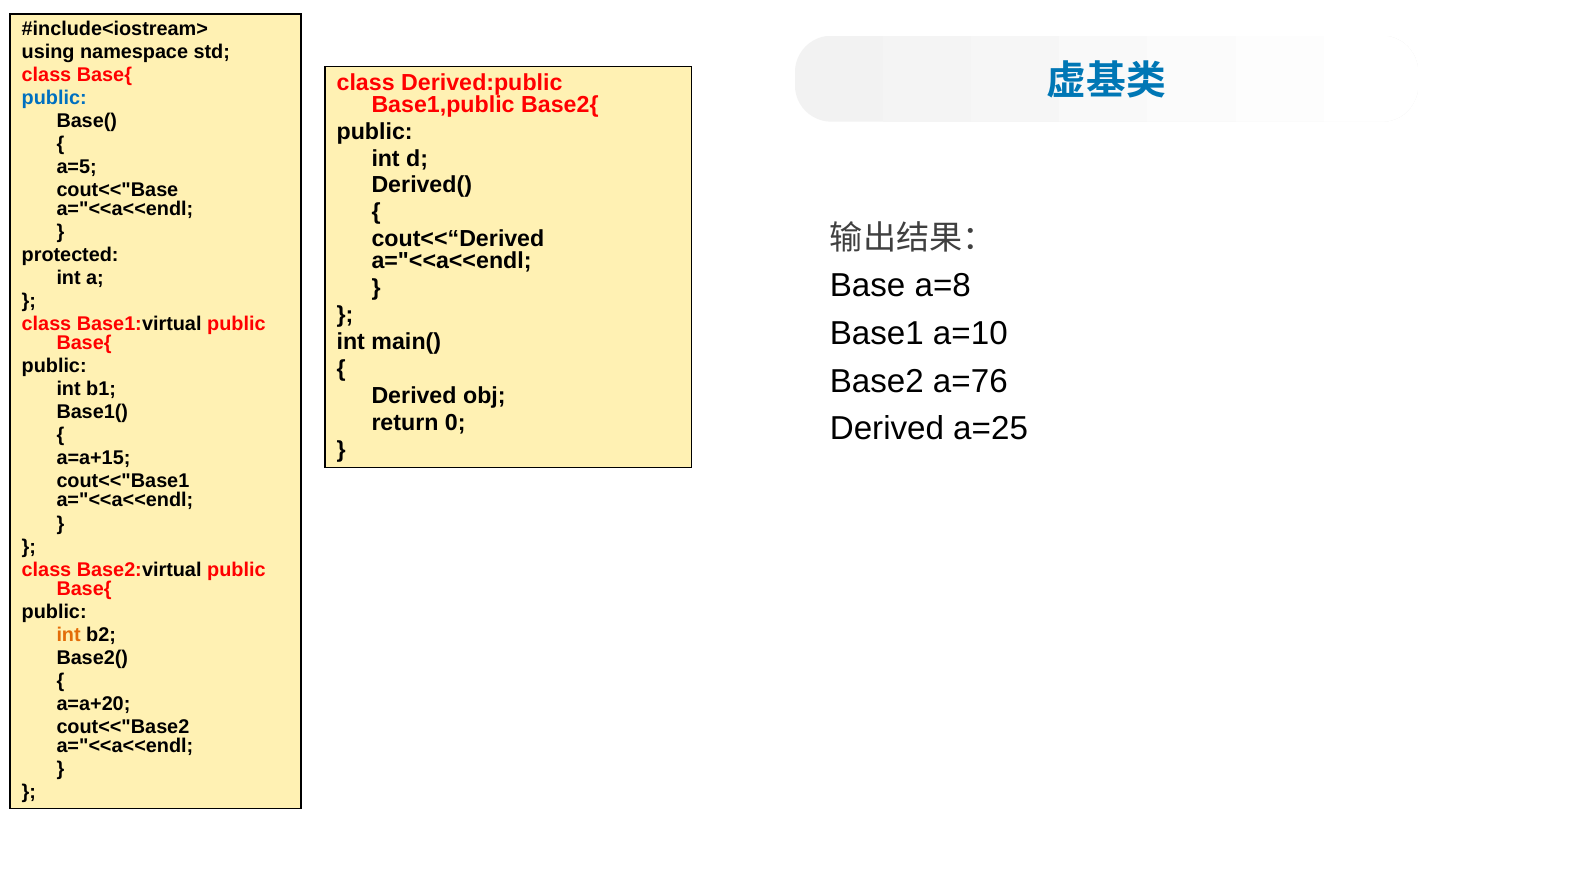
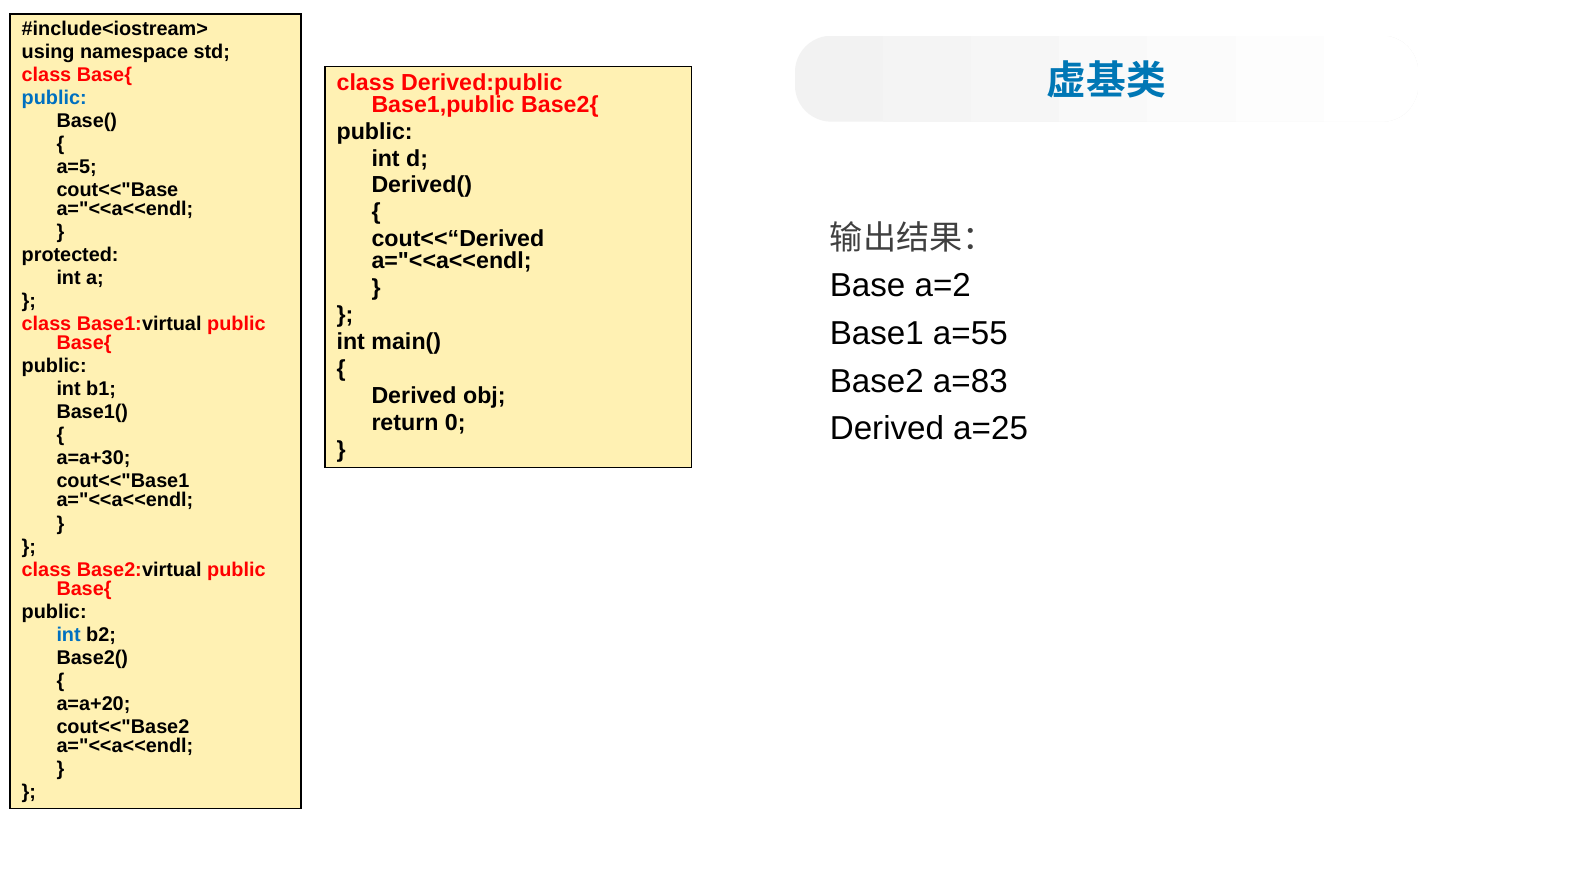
a=8: a=8 -> a=2
a=10: a=10 -> a=55
a=76: a=76 -> a=83
a=a+15: a=a+15 -> a=a+30
int at (69, 635) colour: orange -> blue
